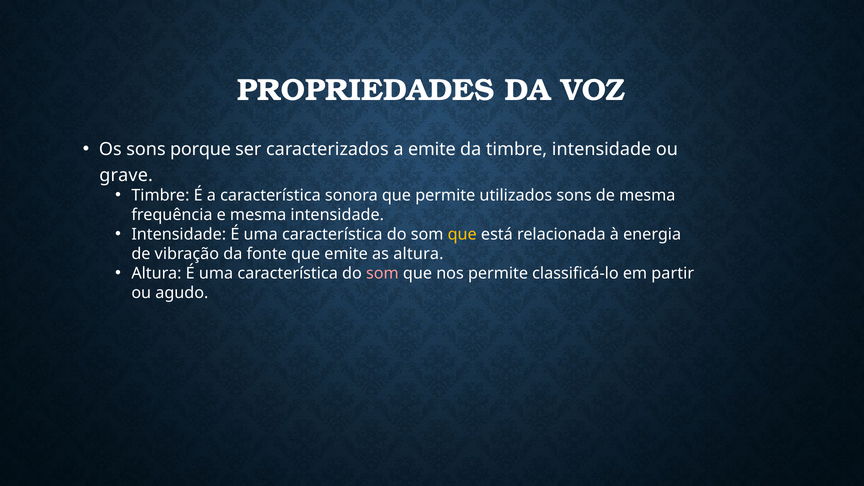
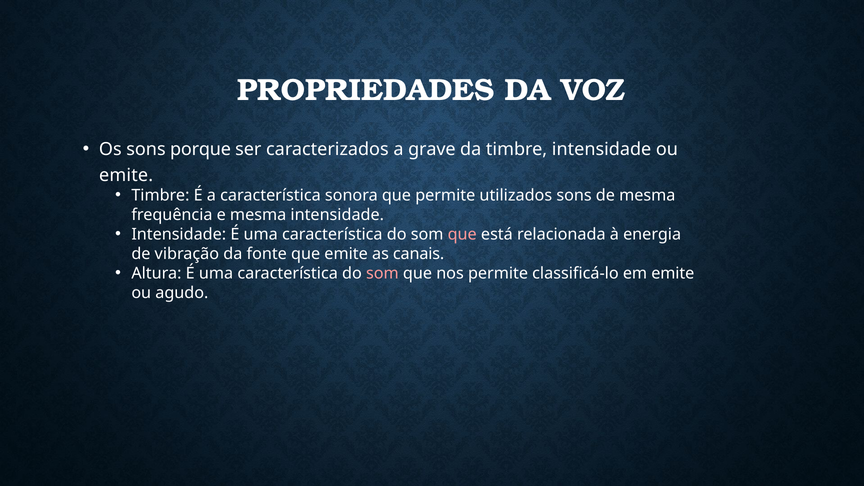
a emite: emite -> grave
grave at (126, 175): grave -> emite
que at (462, 234) colour: yellow -> pink
as altura: altura -> canais
em partir: partir -> emite
